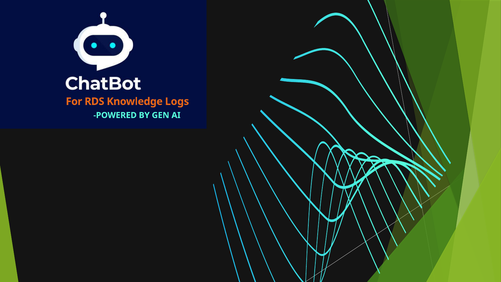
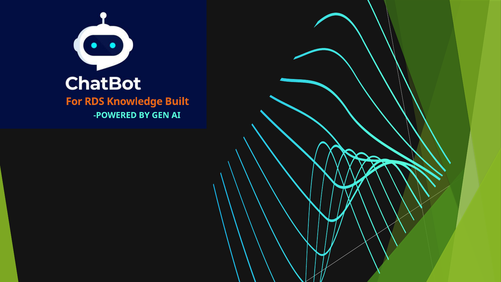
Logs: Logs -> Built
